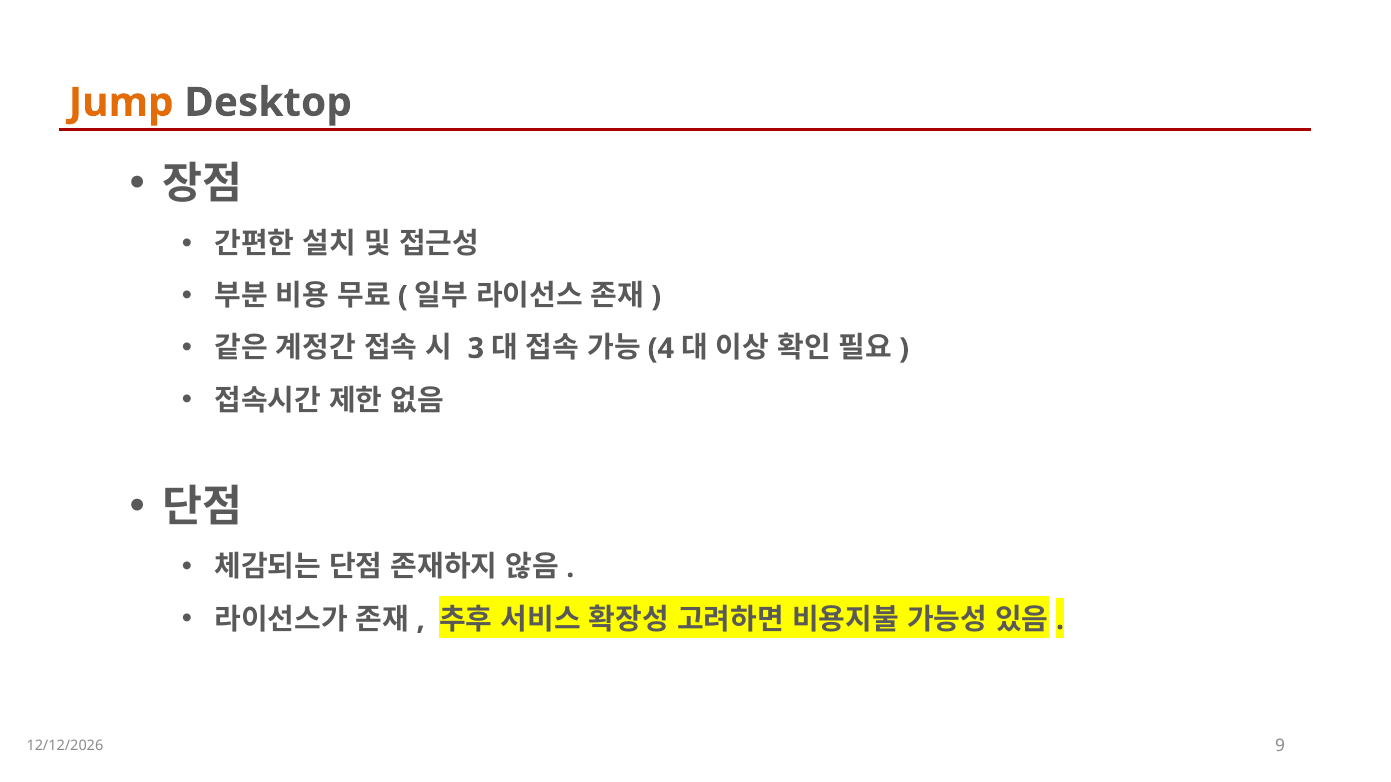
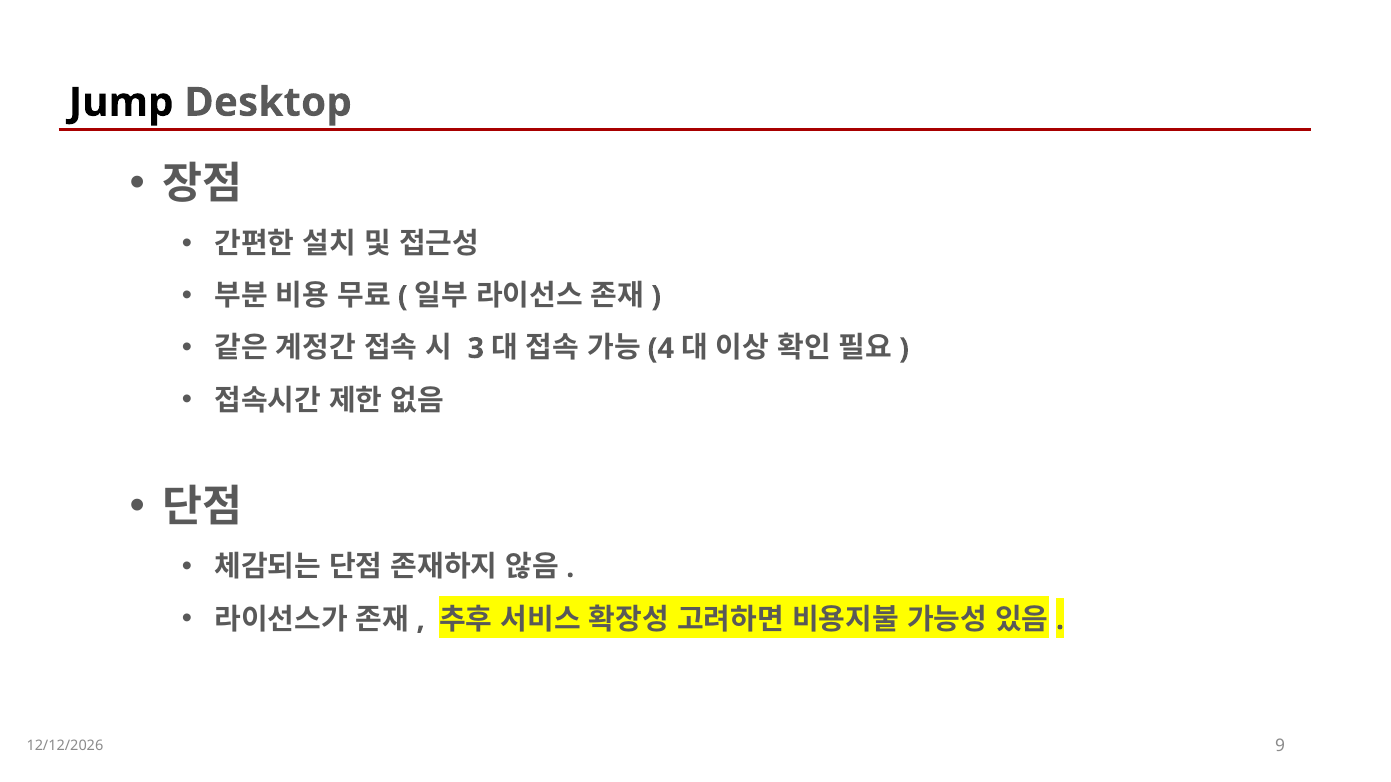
Jump colour: orange -> black
